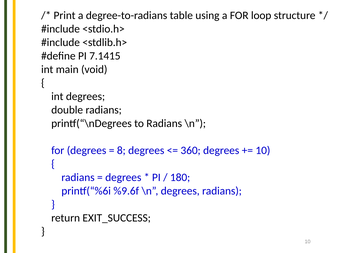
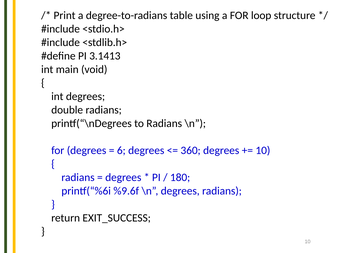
7.1415: 7.1415 -> 3.1413
8: 8 -> 6
